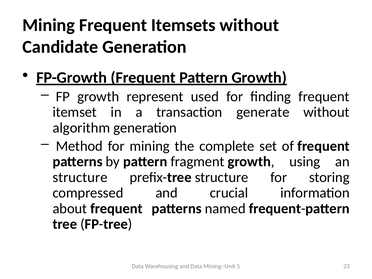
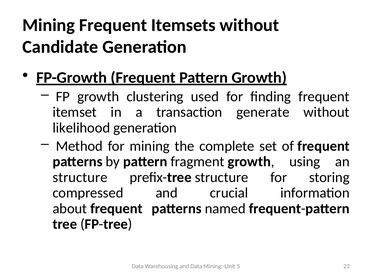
represent: represent -> clustering
algorithm: algorithm -> likelihood
